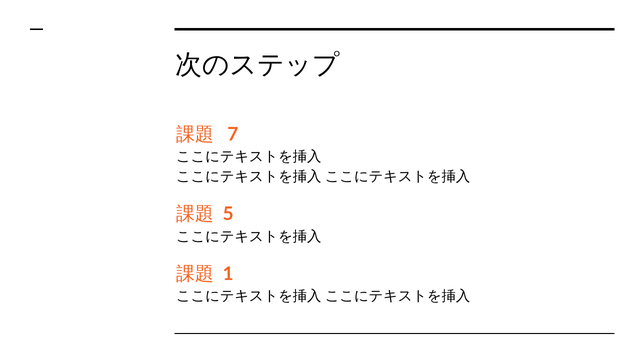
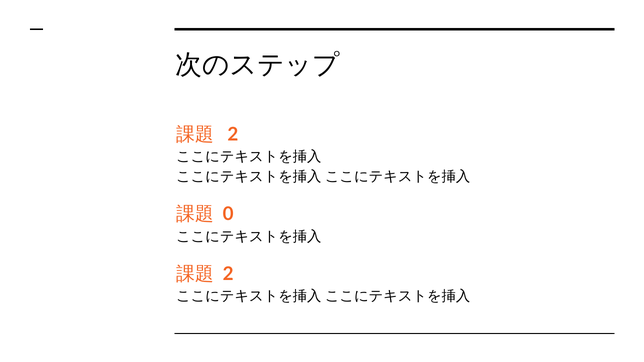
7 at (233, 135): 7 -> 2
5: 5 -> 0
1 at (228, 274): 1 -> 2
